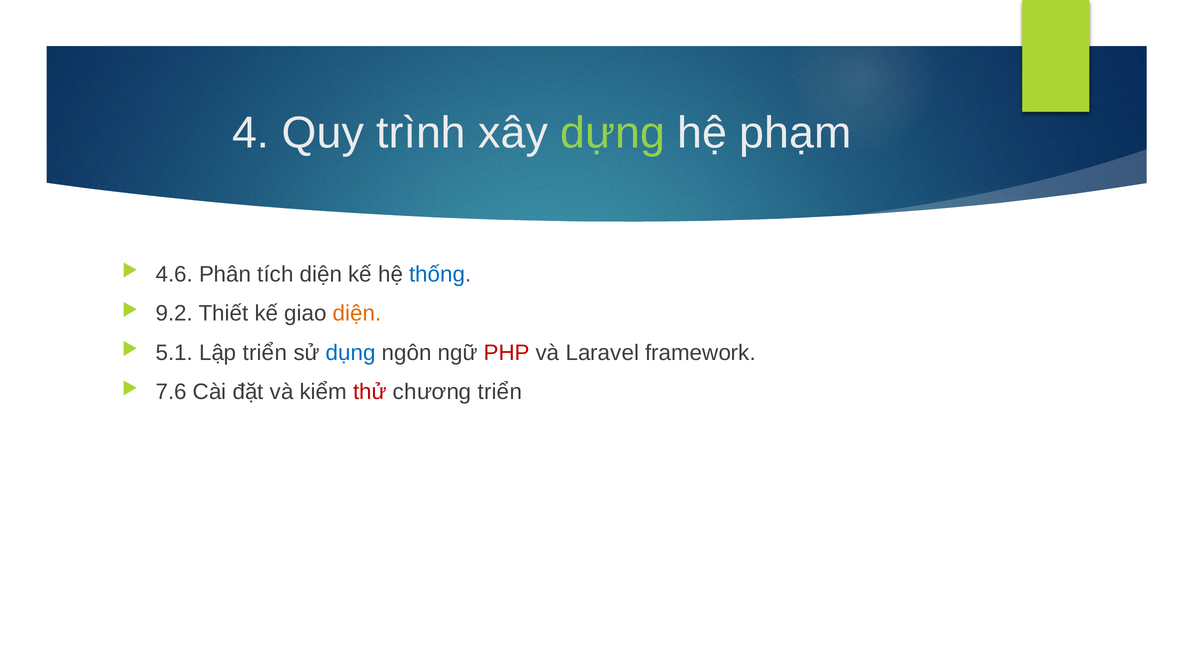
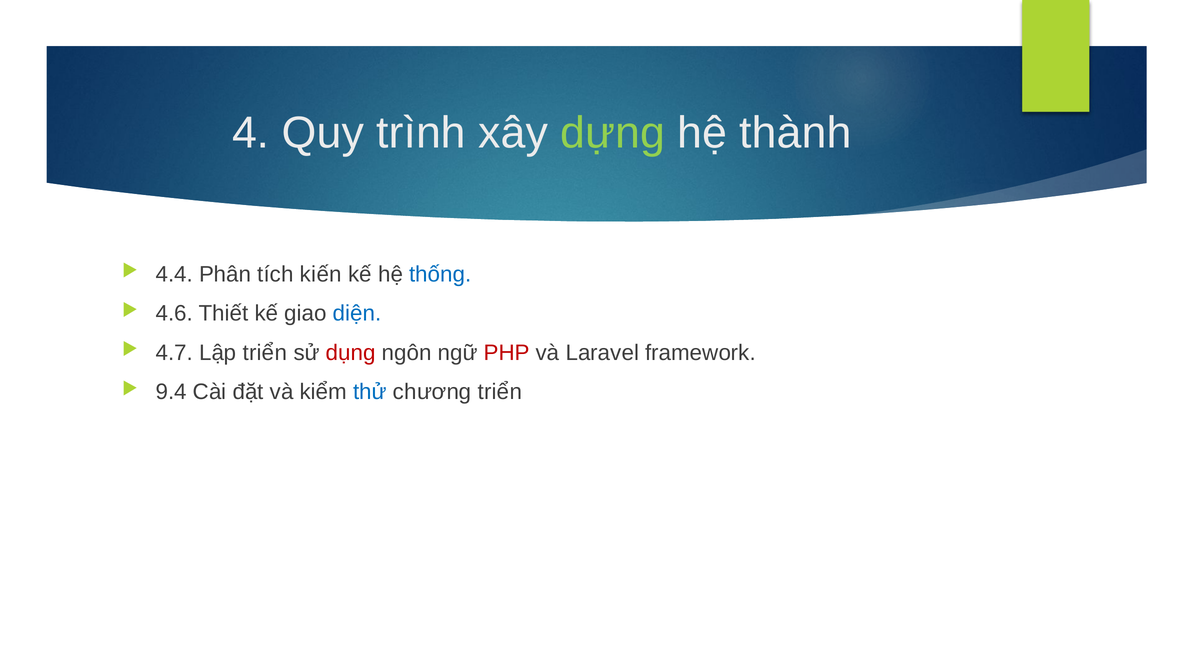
phạm: phạm -> thành
4.6: 4.6 -> 4.4
tích diện: diện -> kiến
9.2: 9.2 -> 4.6
diện at (357, 314) colour: orange -> blue
5.1: 5.1 -> 4.7
dụng colour: blue -> red
7.6: 7.6 -> 9.4
thử colour: red -> blue
